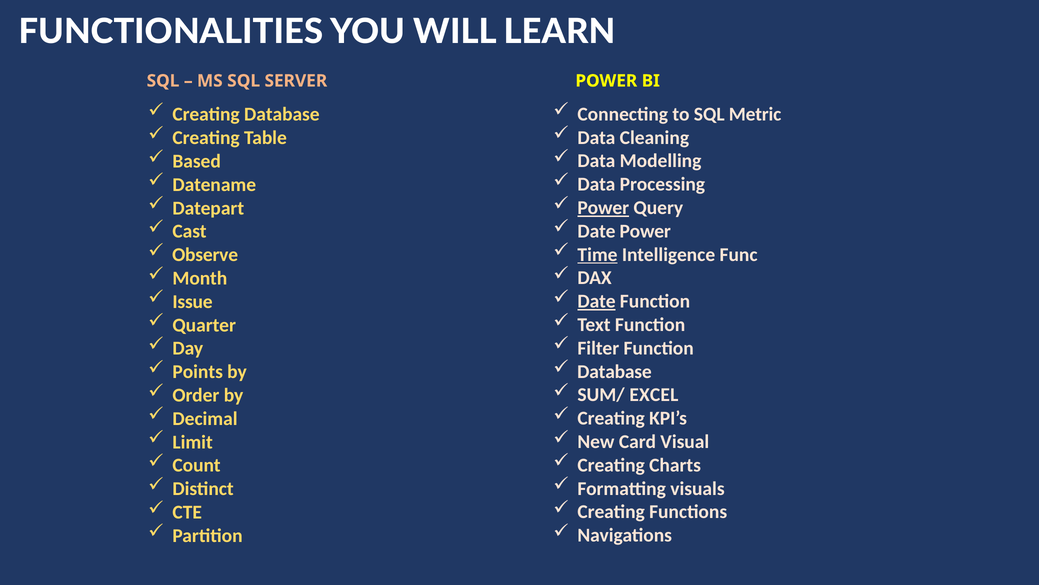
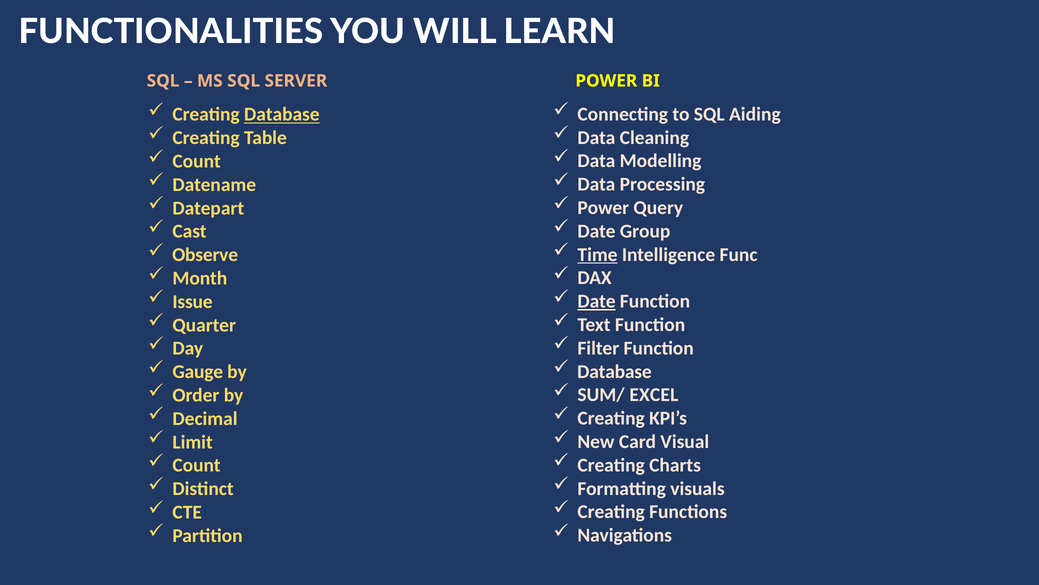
Metric: Metric -> Aiding
Database at (282, 114) underline: none -> present
Based at (197, 161): Based -> Count
Power at (603, 208) underline: present -> none
Date Power: Power -> Group
Points: Points -> Gauge
